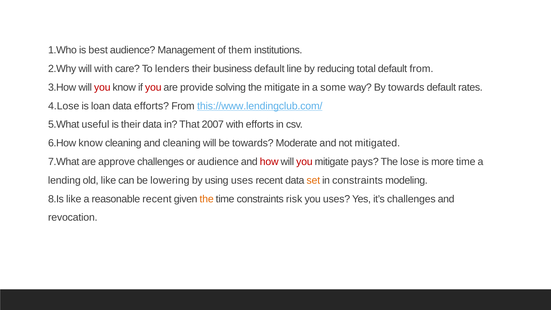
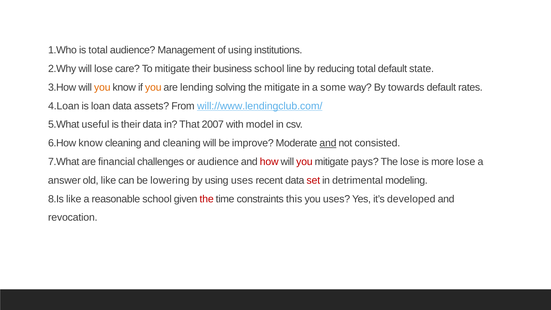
is best: best -> total
of them: them -> using
will with: with -> lose
To lenders: lenders -> mitigate
business default: default -> school
default from: from -> state
you at (102, 87) colour: red -> orange
you at (153, 87) colour: red -> orange
provide: provide -> lending
4.Lose: 4.Lose -> 4.Loan
data efforts: efforts -> assets
this://www.lendingclub.com/: this://www.lendingclub.com/ -> will://www.lendingclub.com/
with efforts: efforts -> model
be towards: towards -> improve
and at (328, 143) underline: none -> present
mitigated: mitigated -> consisted
approve: approve -> financial
more time: time -> lose
lending: lending -> answer
set colour: orange -> red
in constraints: constraints -> detrimental
reasonable recent: recent -> school
the at (207, 199) colour: orange -> red
risk: risk -> this
it’s challenges: challenges -> developed
